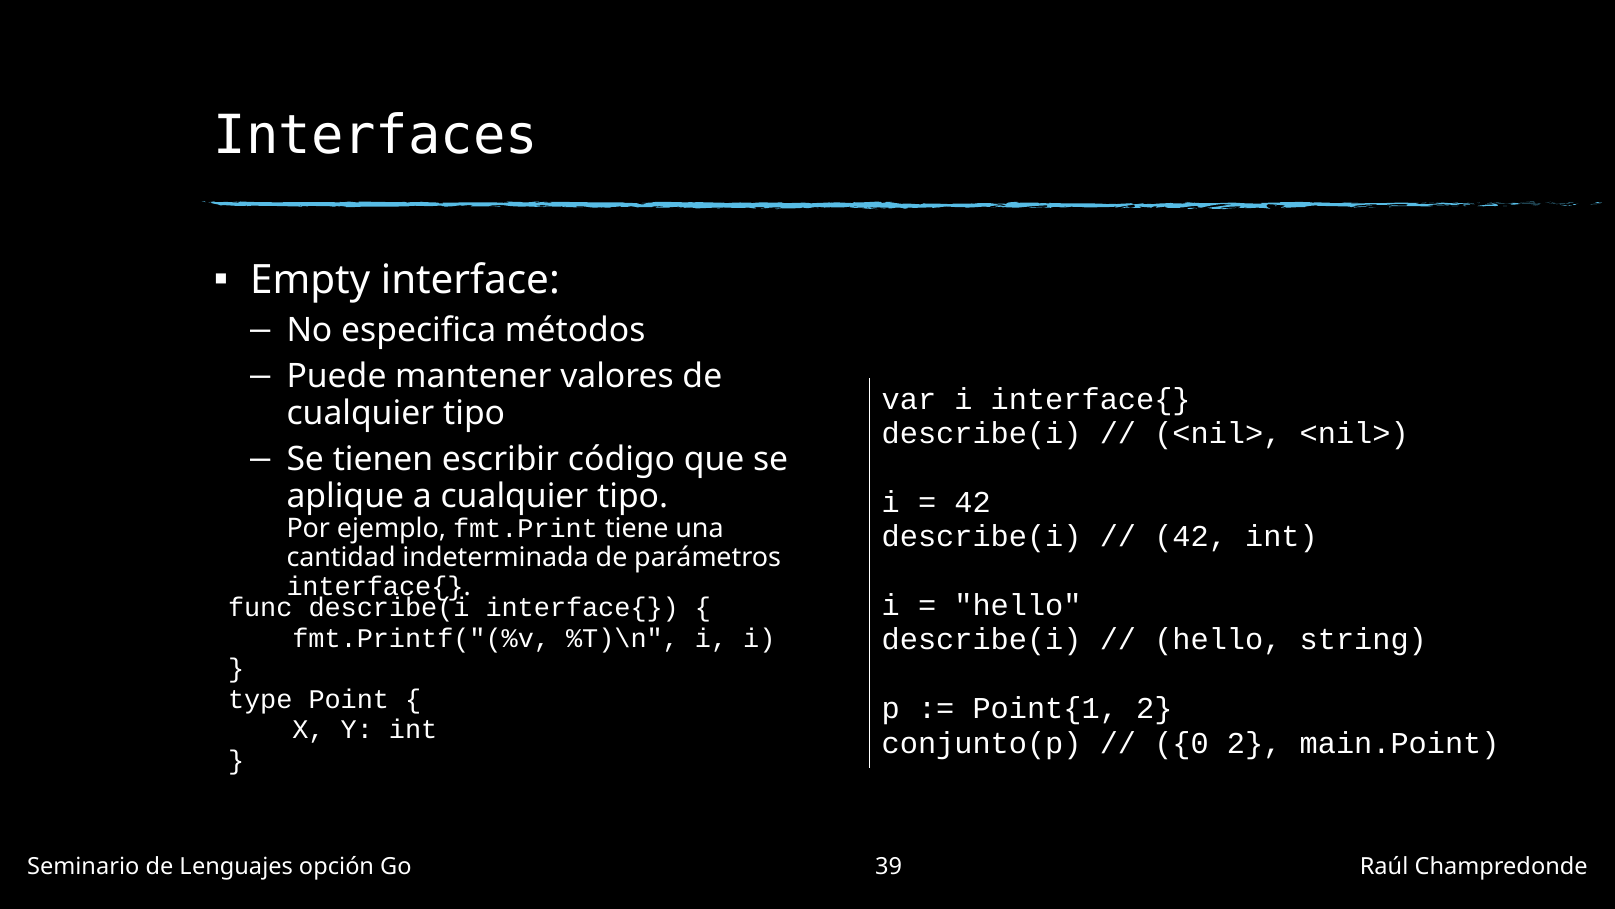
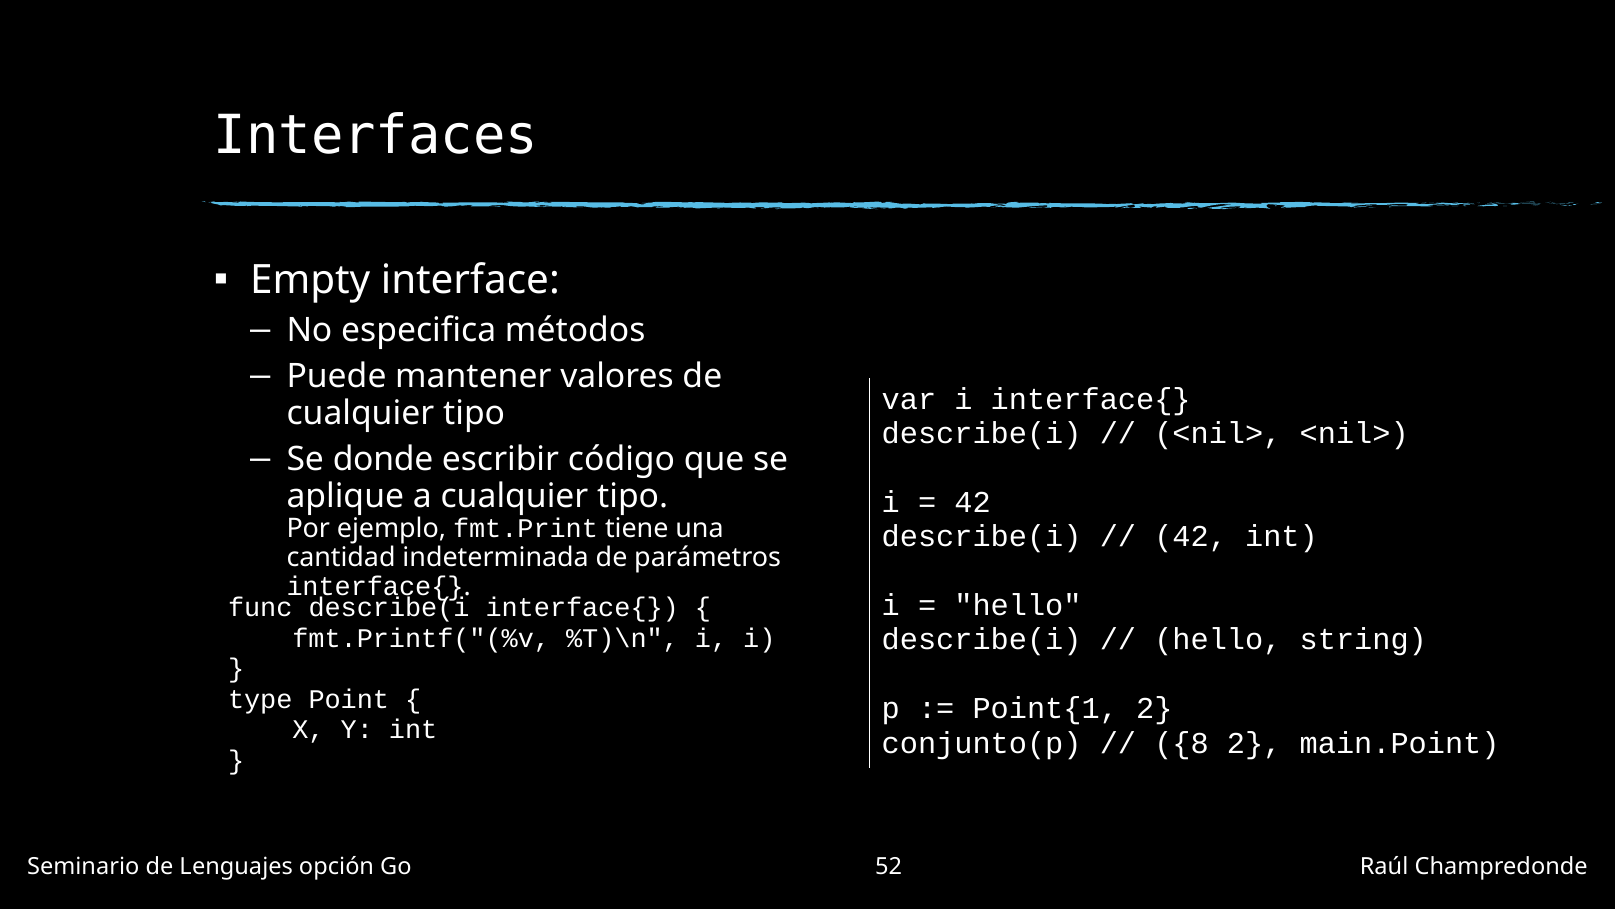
tienen: tienen -> donde
0: 0 -> 8
39: 39 -> 52
